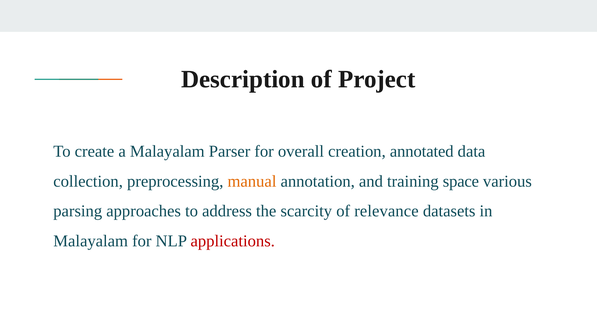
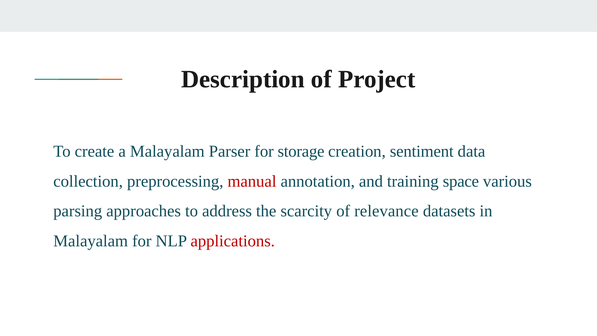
overall: overall -> storage
annotated: annotated -> sentiment
manual colour: orange -> red
